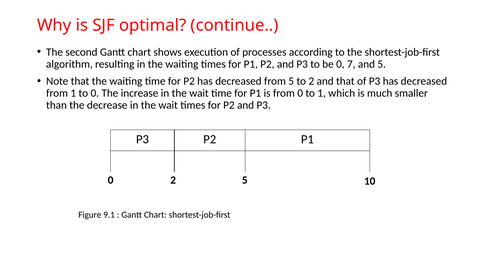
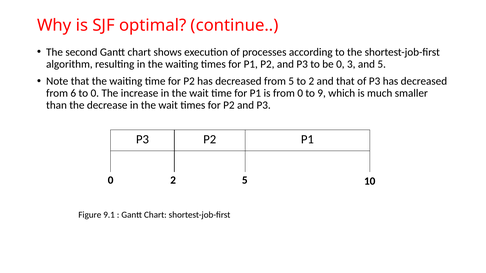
7: 7 -> 3
from 1: 1 -> 6
to 1: 1 -> 9
